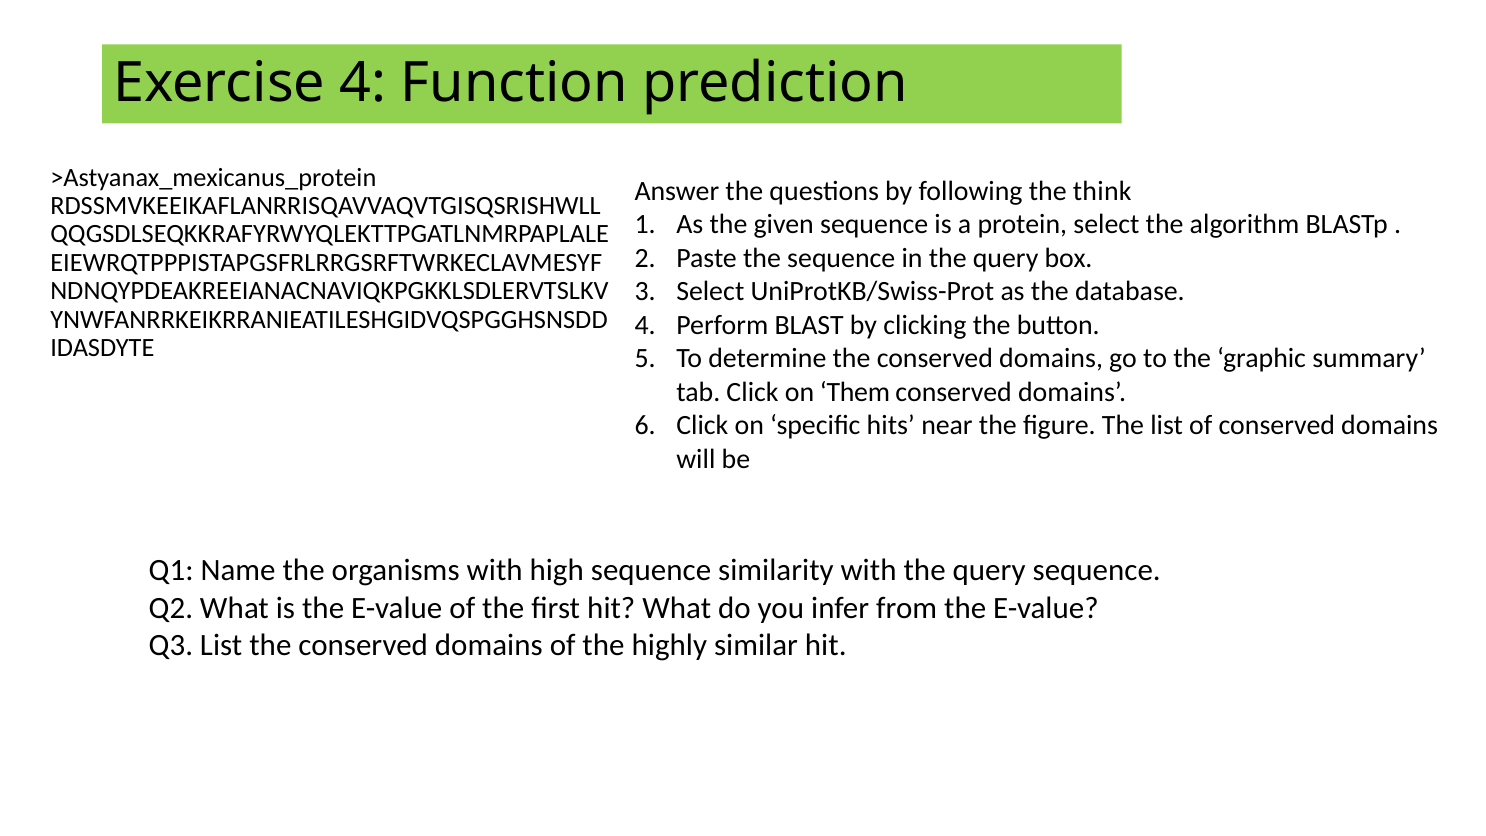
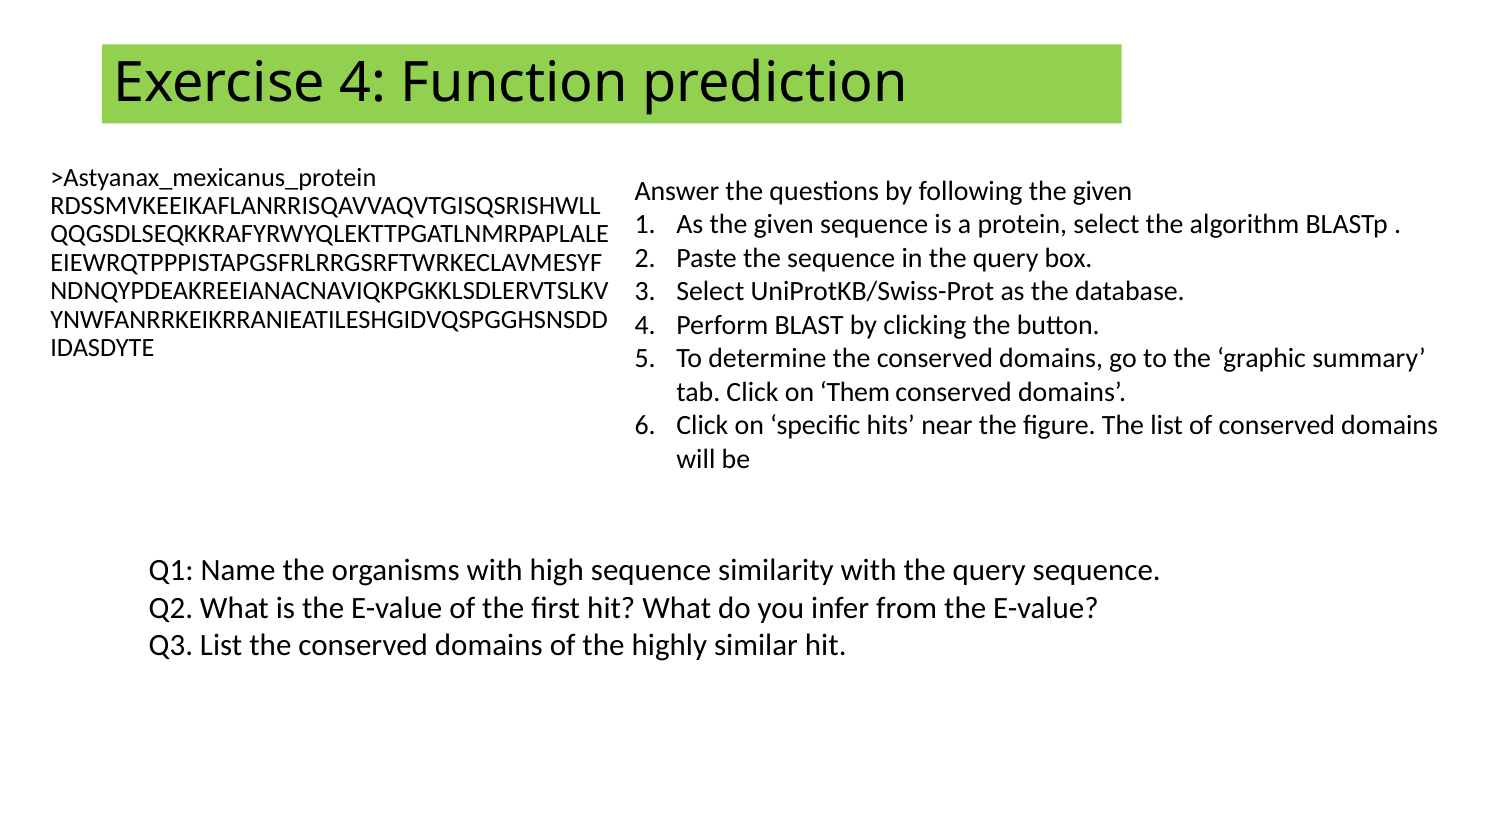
following the think: think -> given
